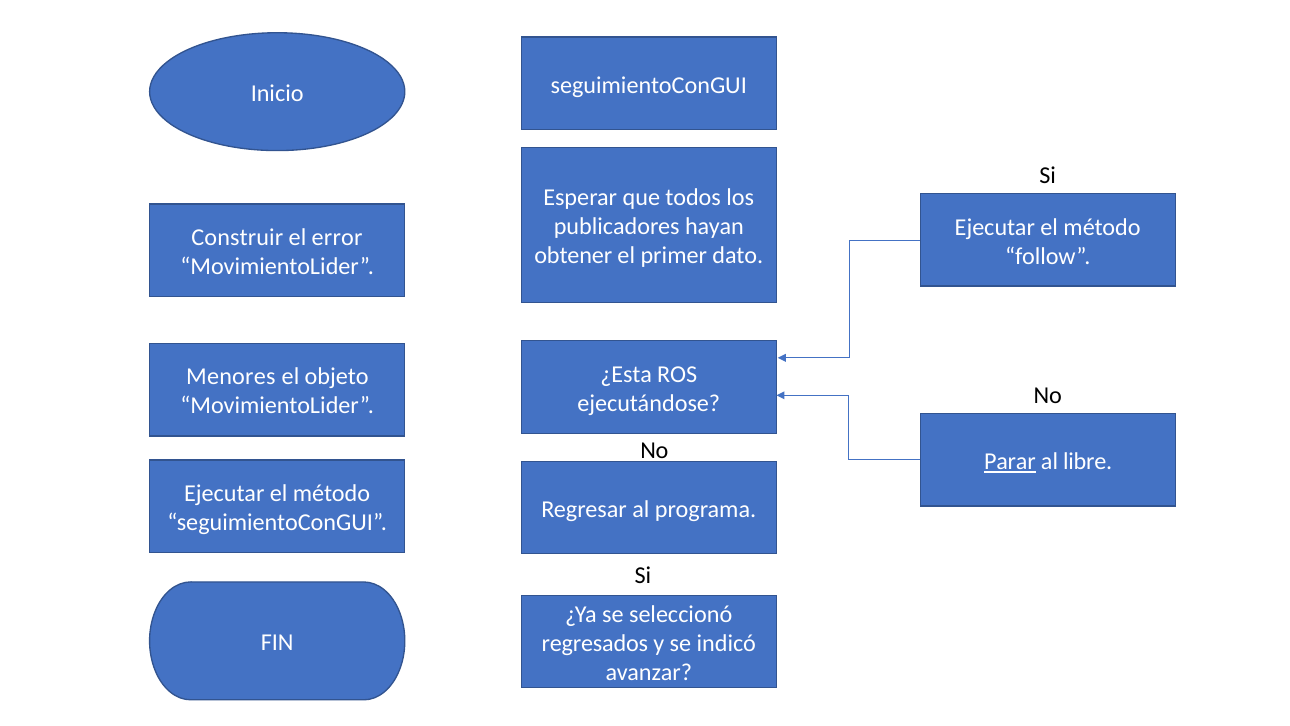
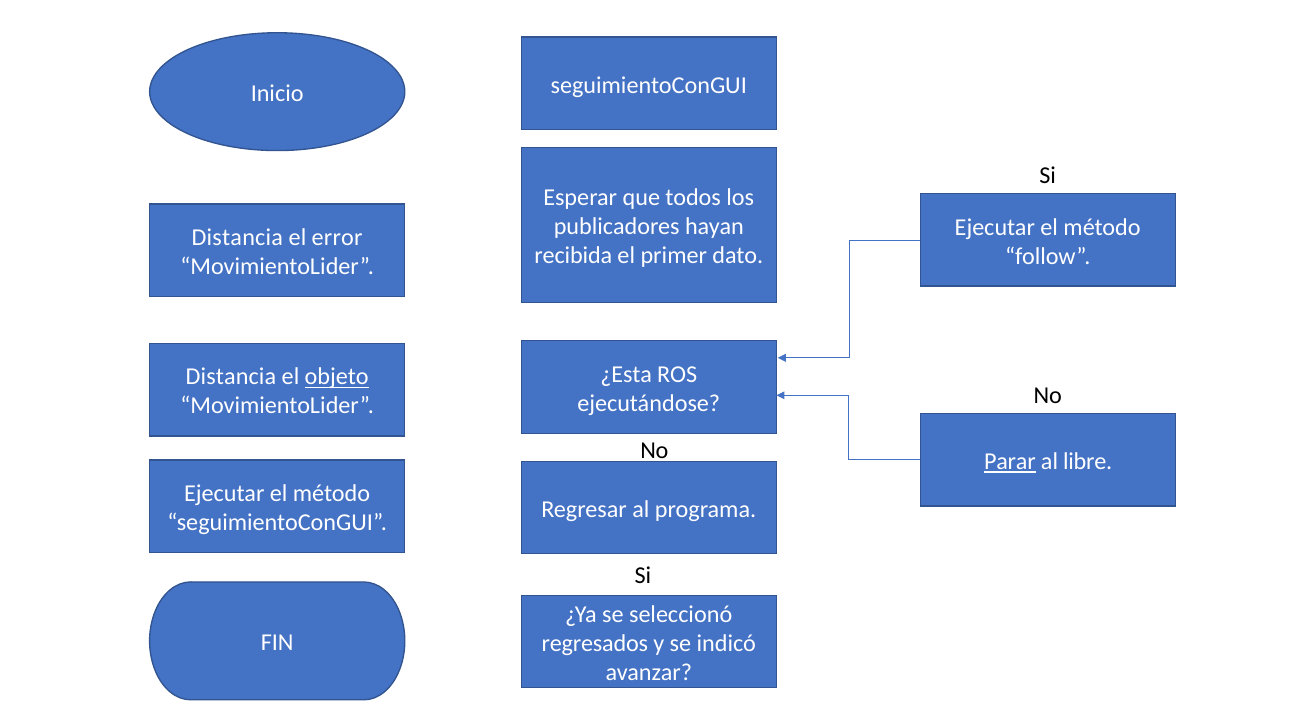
Construir at (237, 237): Construir -> Distancia
obtener: obtener -> recibida
Menores at (231, 377): Menores -> Distancia
objeto underline: none -> present
